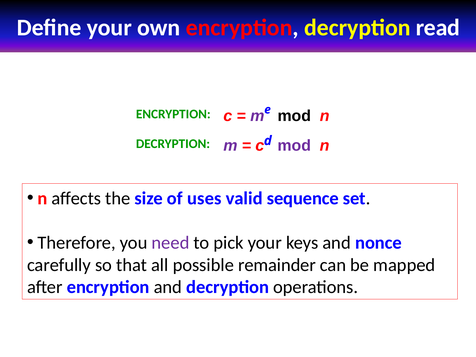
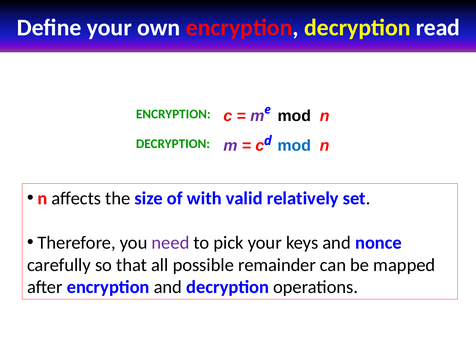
mod at (294, 146) colour: purple -> blue
uses: uses -> with
sequence: sequence -> relatively
